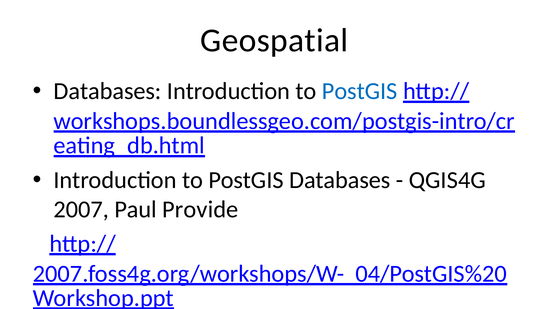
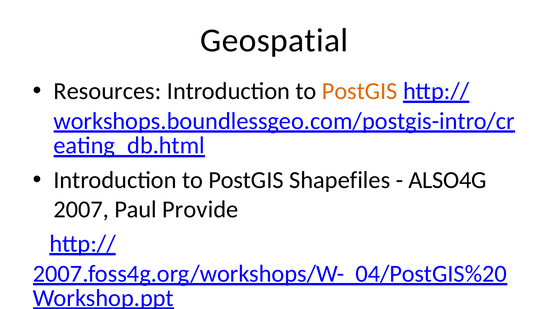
Databases at (108, 91): Databases -> Resources
PostGIS at (360, 91) colour: blue -> orange
PostGIS Databases: Databases -> Shapefiles
QGIS4G: QGIS4G -> ALSO4G
